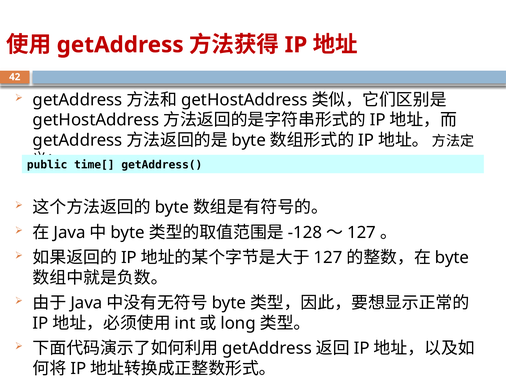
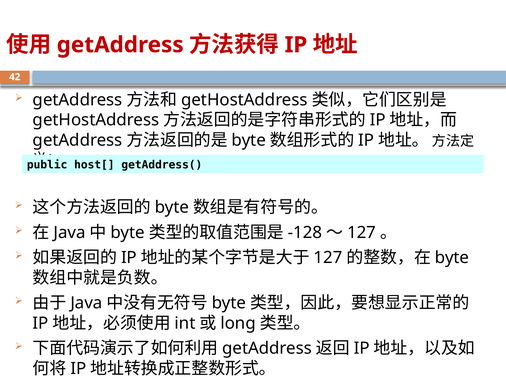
time[: time[ -> host[
